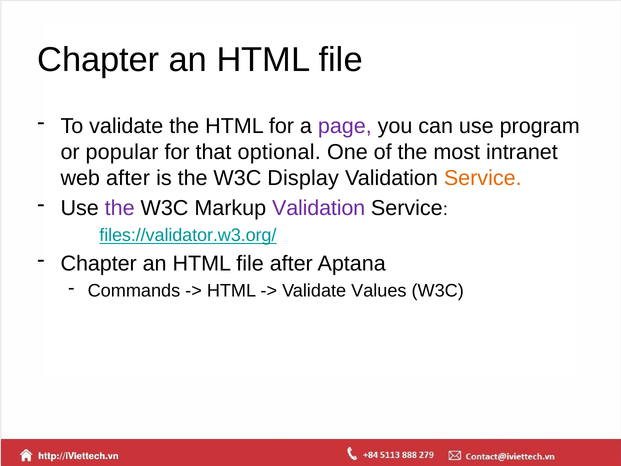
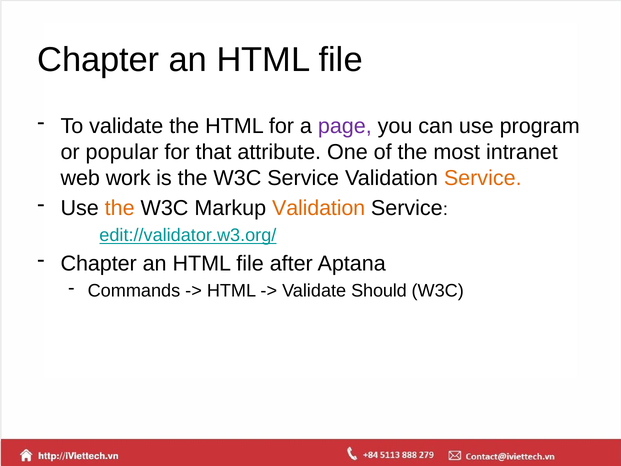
optional: optional -> attribute
web after: after -> work
W3C Display: Display -> Service
the at (120, 208) colour: purple -> orange
Validation at (319, 208) colour: purple -> orange
files://validator.w3.org/: files://validator.w3.org/ -> edit://validator.w3.org/
Values: Values -> Should
